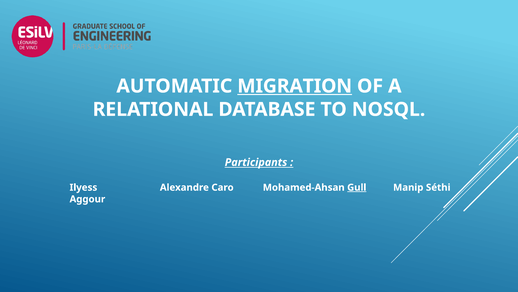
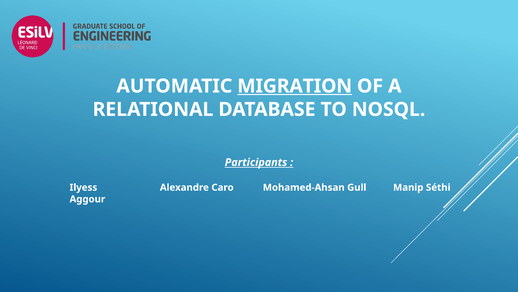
Gull underline: present -> none
